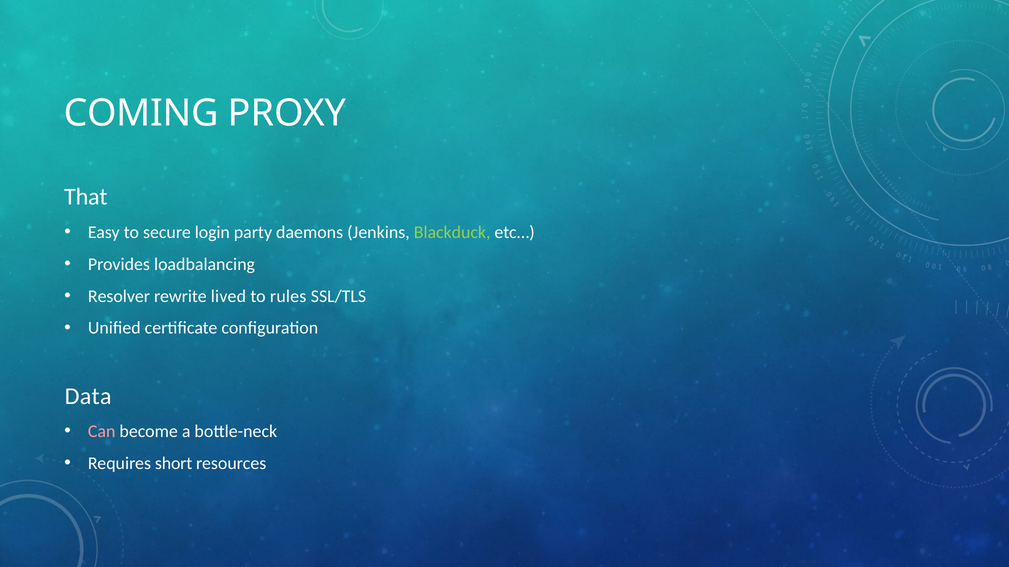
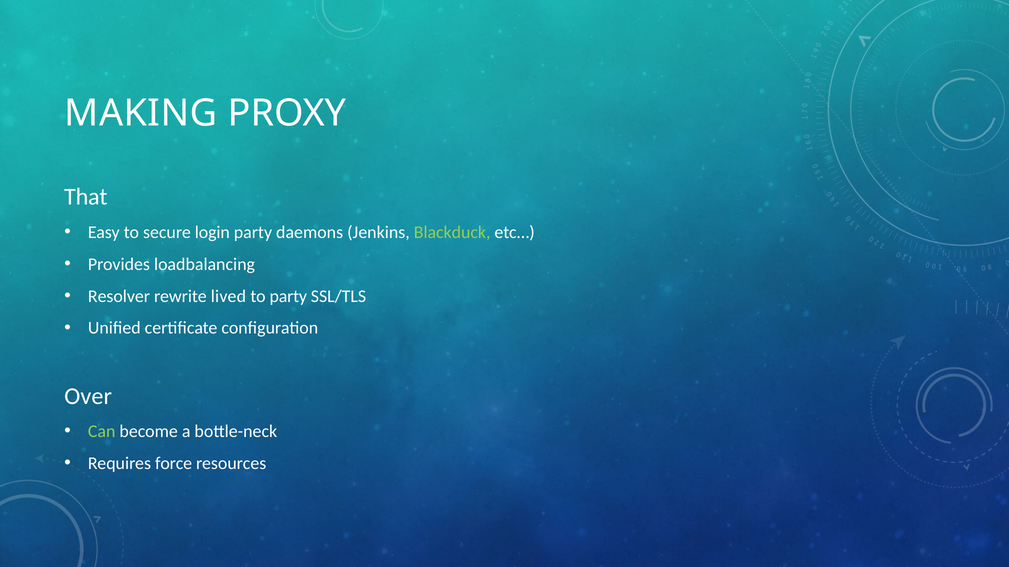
COMING: COMING -> MAKING
to rules: rules -> party
Data: Data -> Over
Can colour: pink -> light green
short: short -> force
